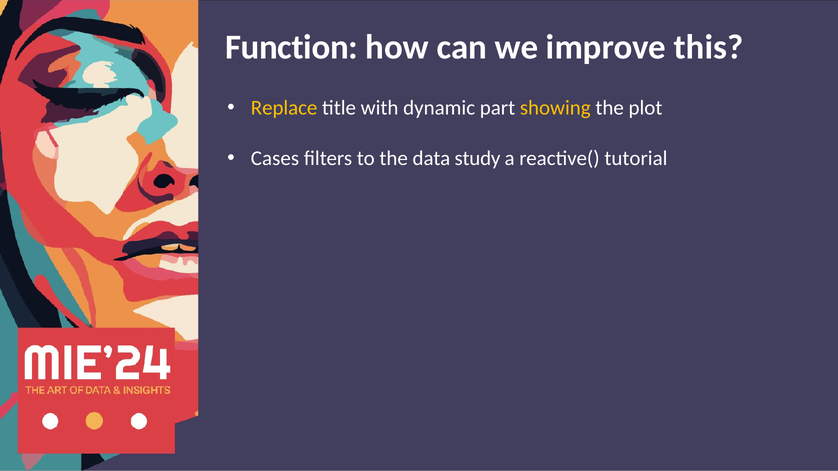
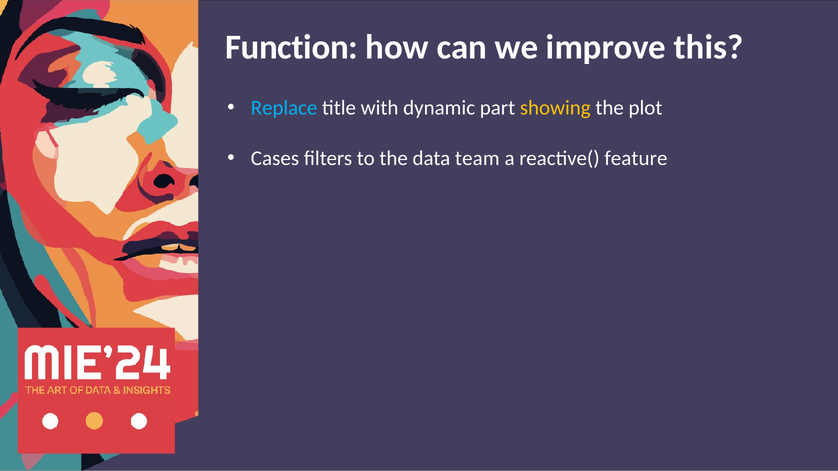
Replace colour: yellow -> light blue
study: study -> team
tutorial: tutorial -> feature
